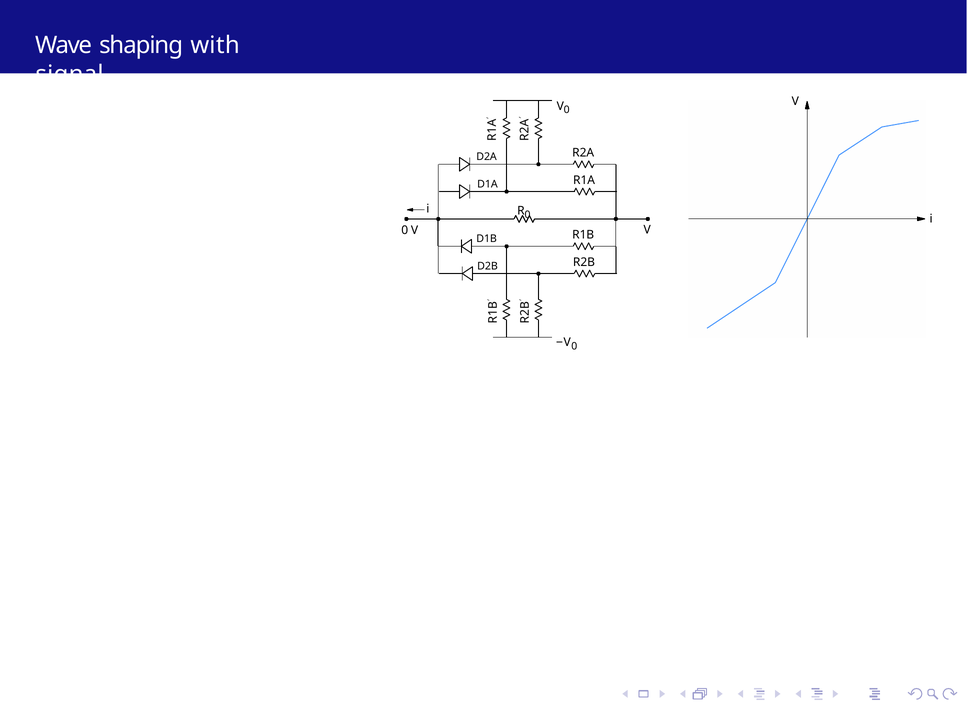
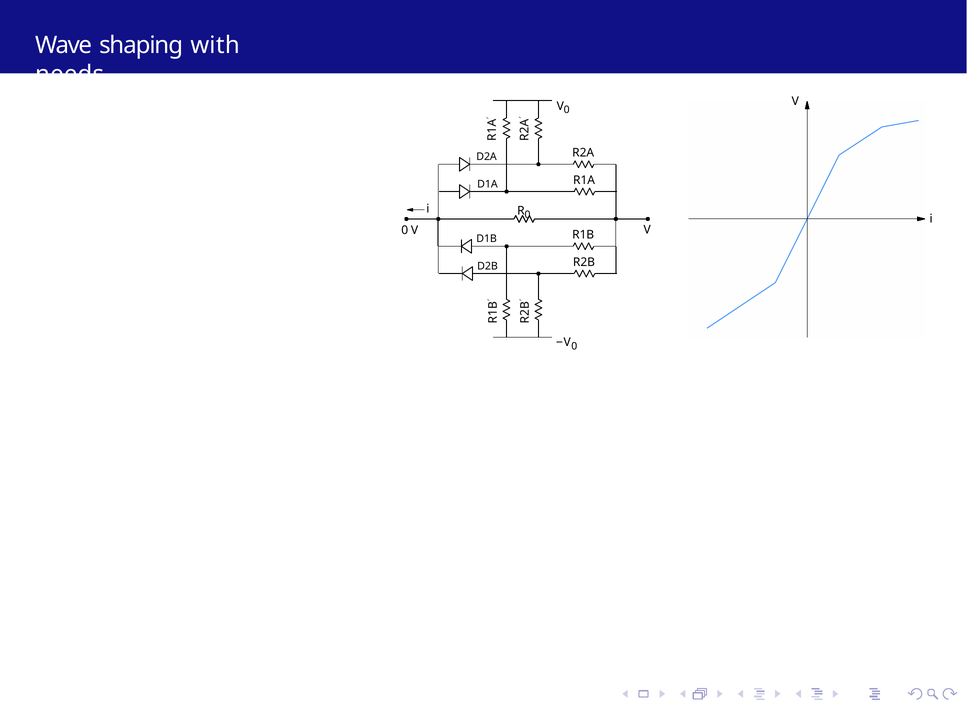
signal: signal -> needs
